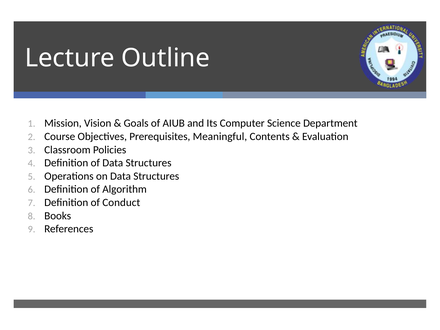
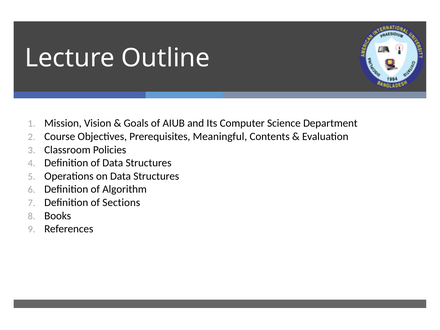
Conduct: Conduct -> Sections
